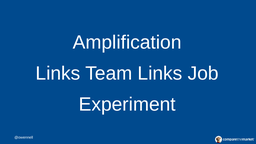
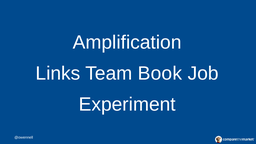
Team Links: Links -> Book
